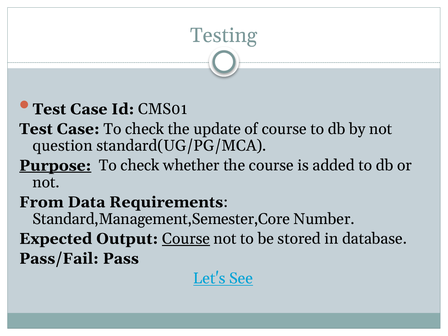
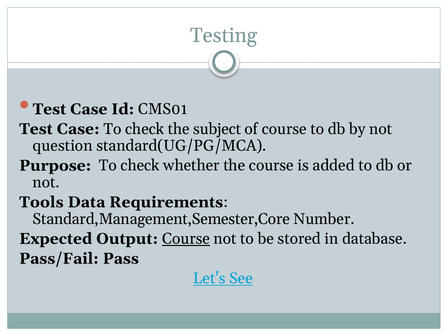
update: update -> subject
Purpose underline: present -> none
From: From -> Tools
